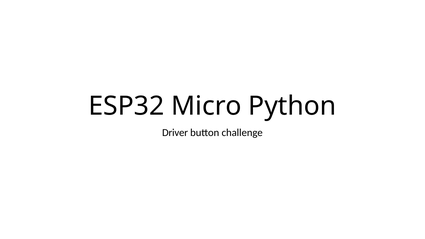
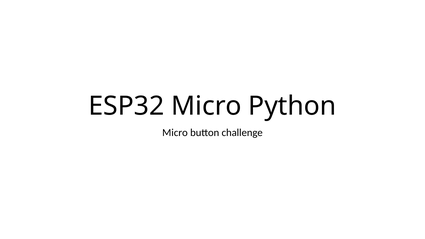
Driver at (175, 133): Driver -> Micro
